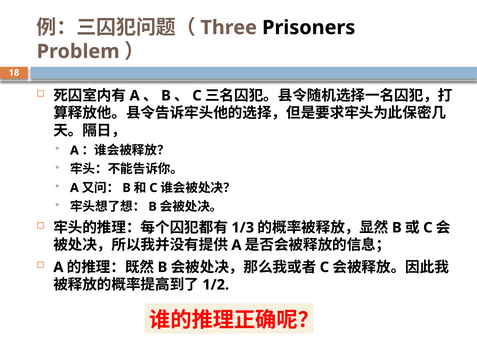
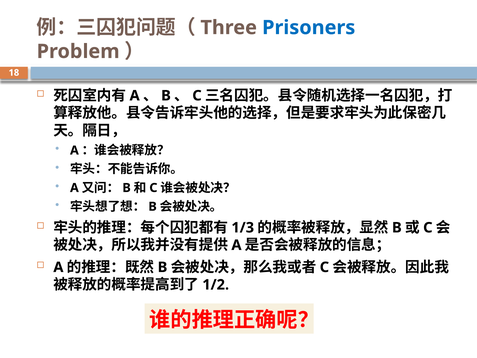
Prisoners colour: black -> blue
